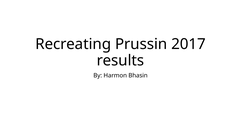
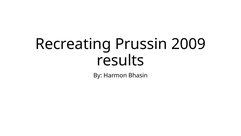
2017: 2017 -> 2009
